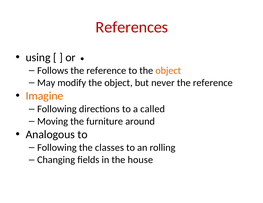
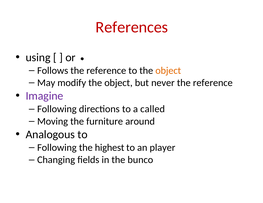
Imagine colour: orange -> purple
classes: classes -> highest
rolling: rolling -> player
house: house -> bunco
